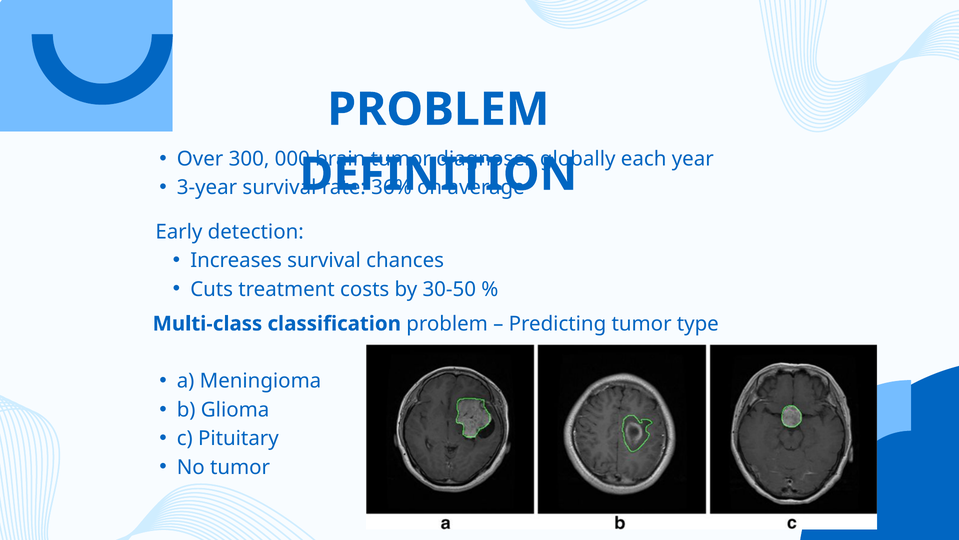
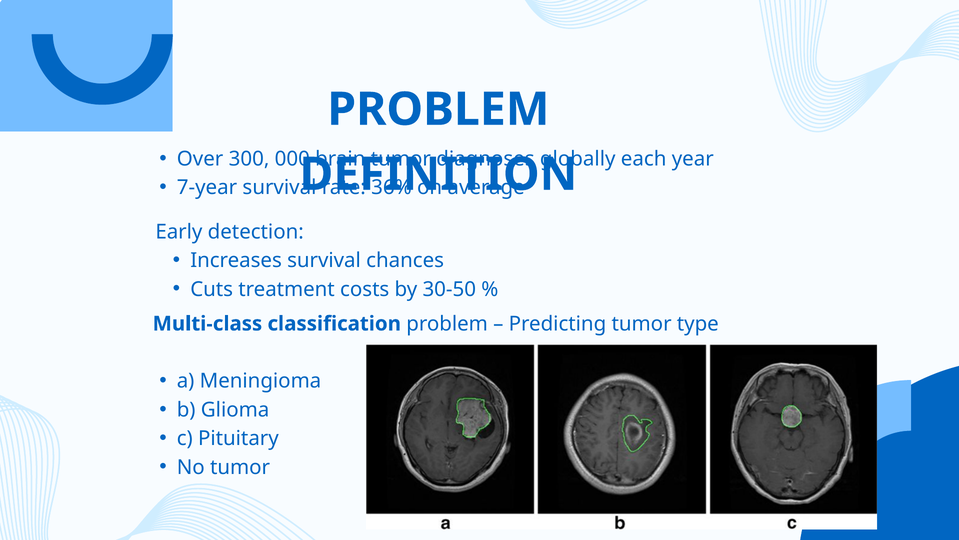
3-year: 3-year -> 7-year
